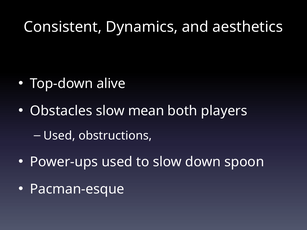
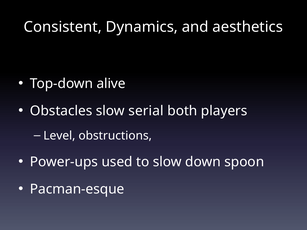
mean: mean -> serial
Used at (59, 136): Used -> Level
